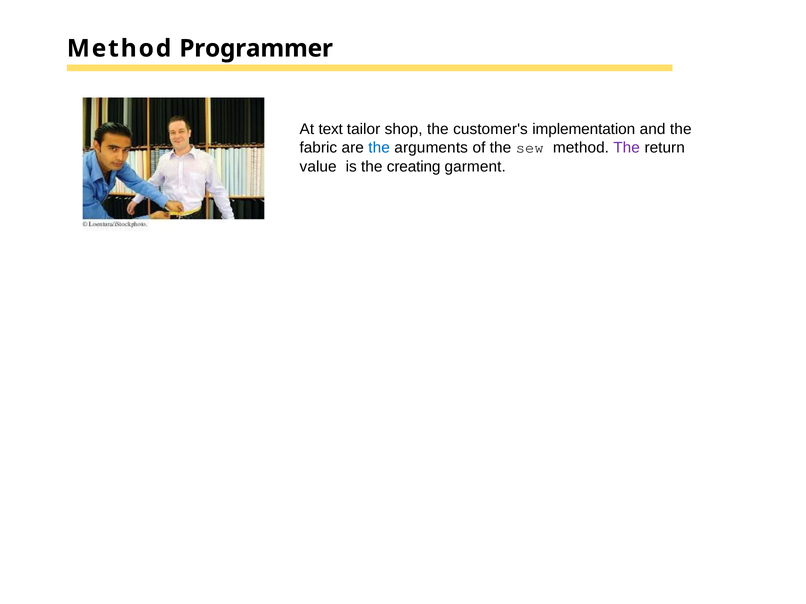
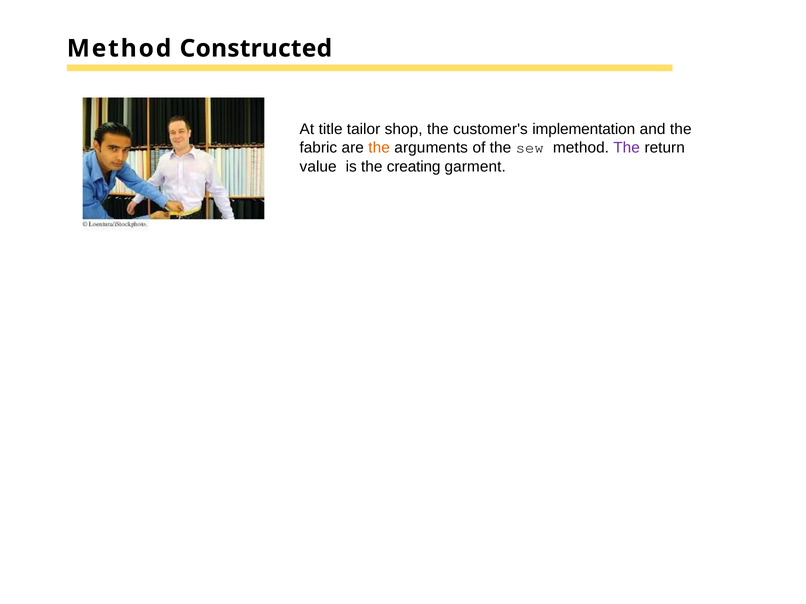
Programmer: Programmer -> Constructed
text: text -> title
the at (379, 148) colour: blue -> orange
